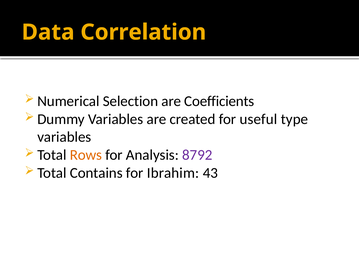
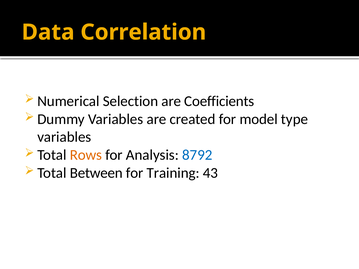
useful: useful -> model
8792 colour: purple -> blue
Contains: Contains -> Between
Ibrahim: Ibrahim -> Training
